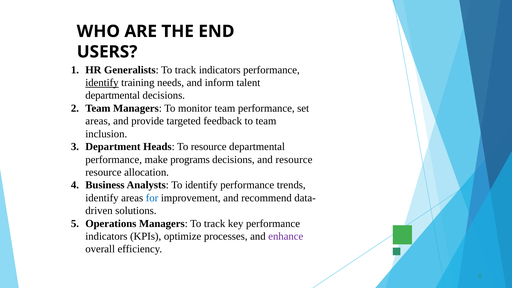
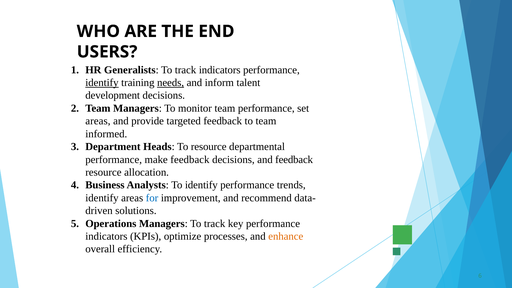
needs underline: none -> present
departmental at (113, 95): departmental -> development
inclusion: inclusion -> informed
make programs: programs -> feedback
and resource: resource -> feedback
enhance colour: purple -> orange
